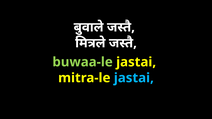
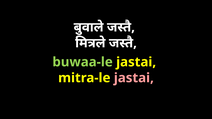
jastai at (134, 78) colour: light blue -> pink
